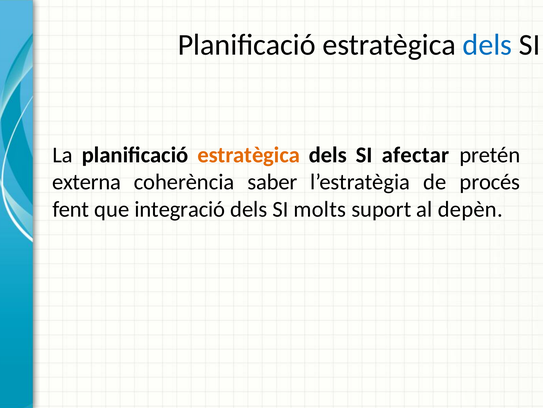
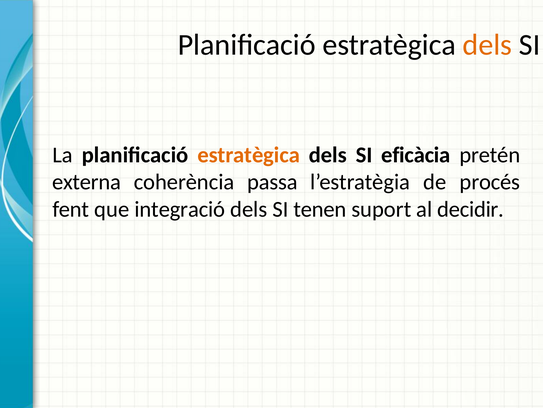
dels at (487, 45) colour: blue -> orange
afectar: afectar -> eficàcia
saber: saber -> passa
molts: molts -> tenen
depèn: depèn -> decidir
